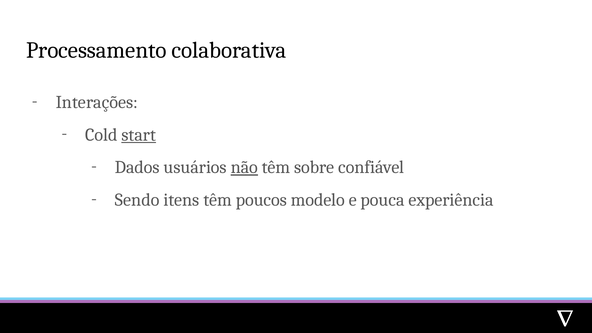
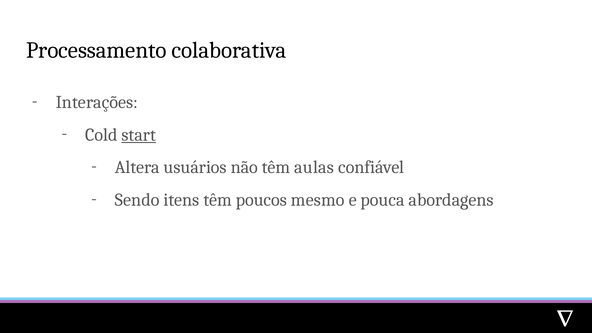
Dados: Dados -> Altera
não underline: present -> none
sobre: sobre -> aulas
modelo: modelo -> mesmo
experiência: experiência -> abordagens
